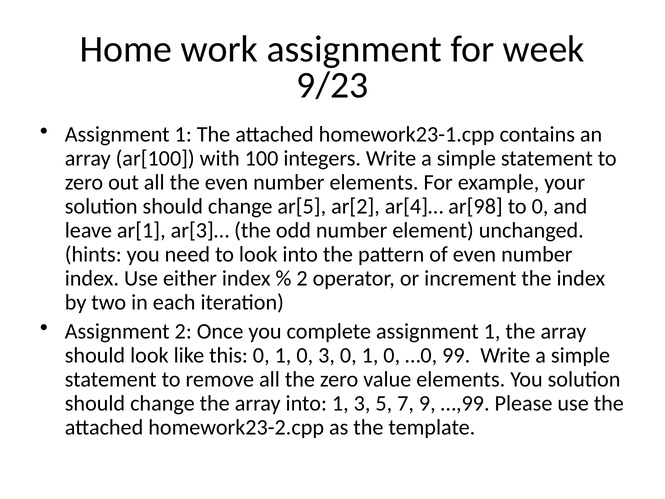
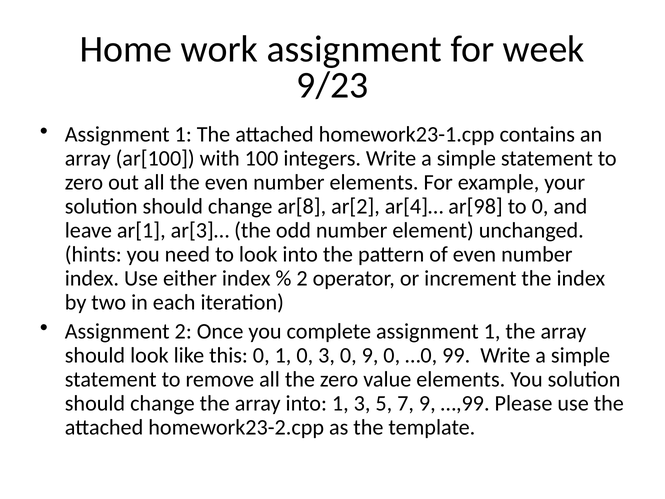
ar[5: ar[5 -> ar[8
3 0 1: 1 -> 9
